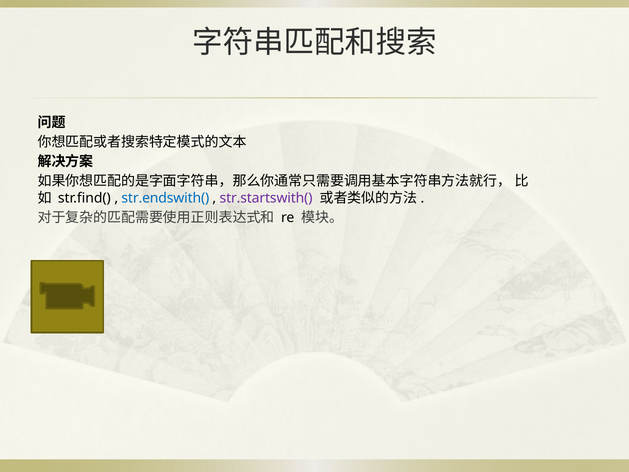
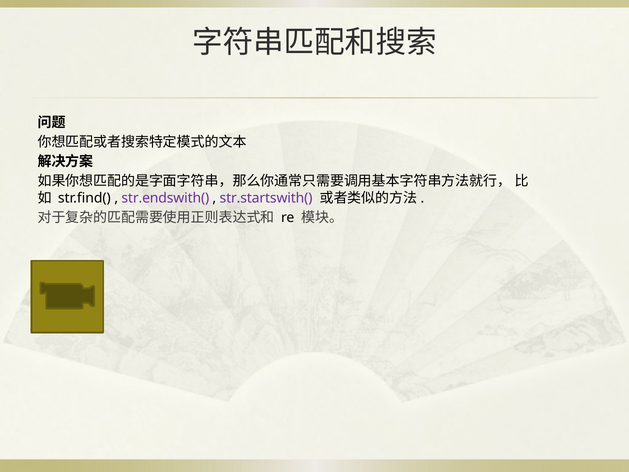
str.endswith( colour: blue -> purple
